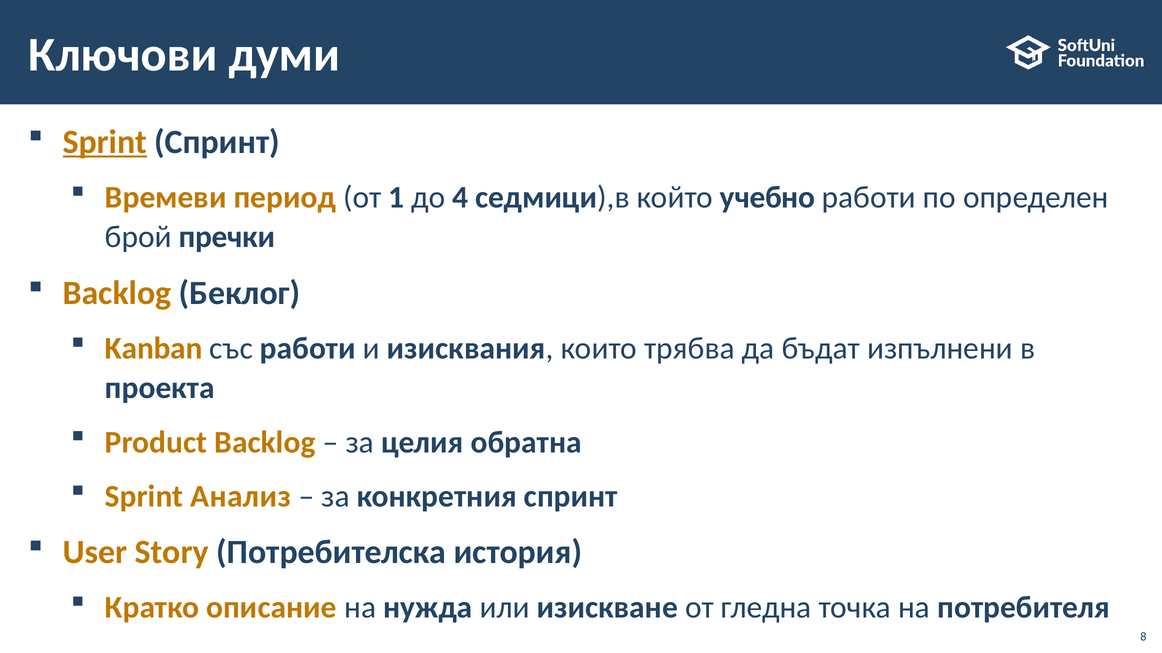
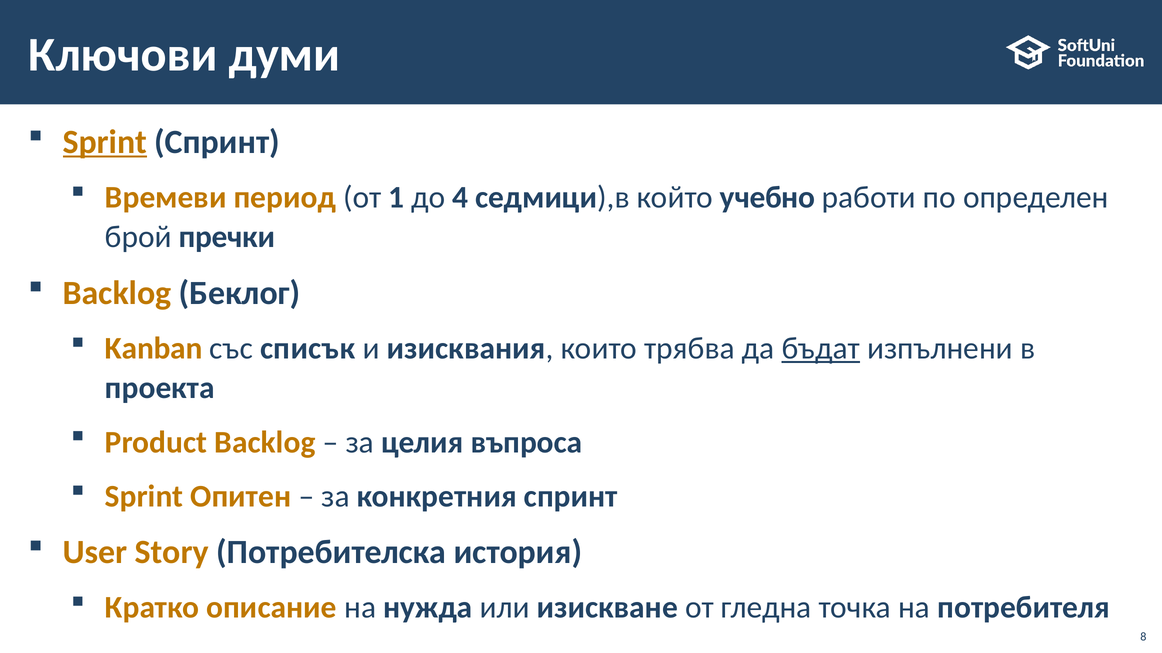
със работи: работи -> списък
бъдат underline: none -> present
обратна: обратна -> въпроса
Анализ: Анализ -> Опитен
